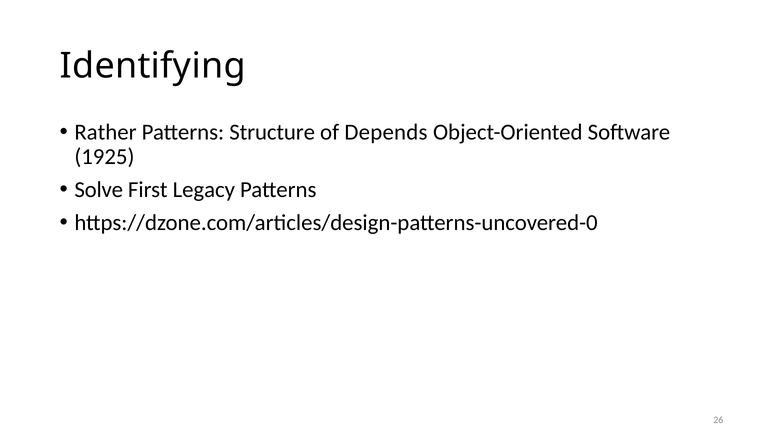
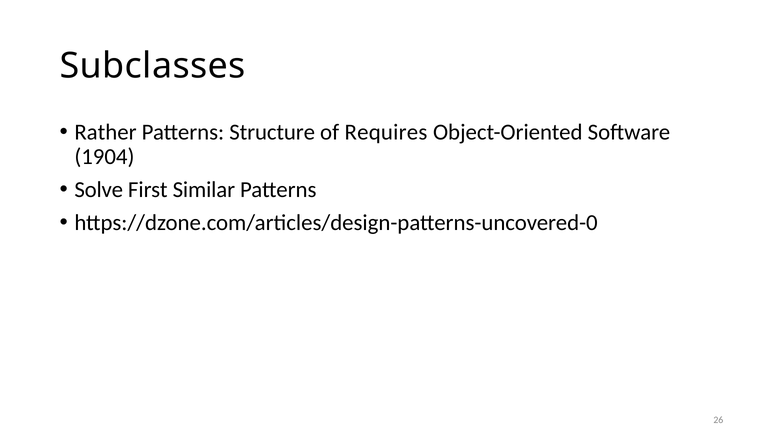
Identifying: Identifying -> Subclasses
Depends: Depends -> Requires
1925: 1925 -> 1904
Legacy: Legacy -> Similar
